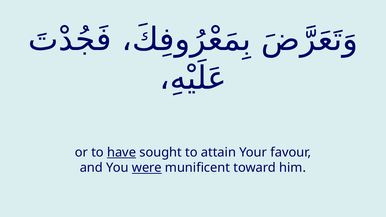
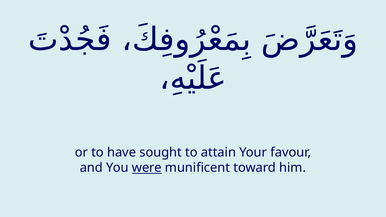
have underline: present -> none
